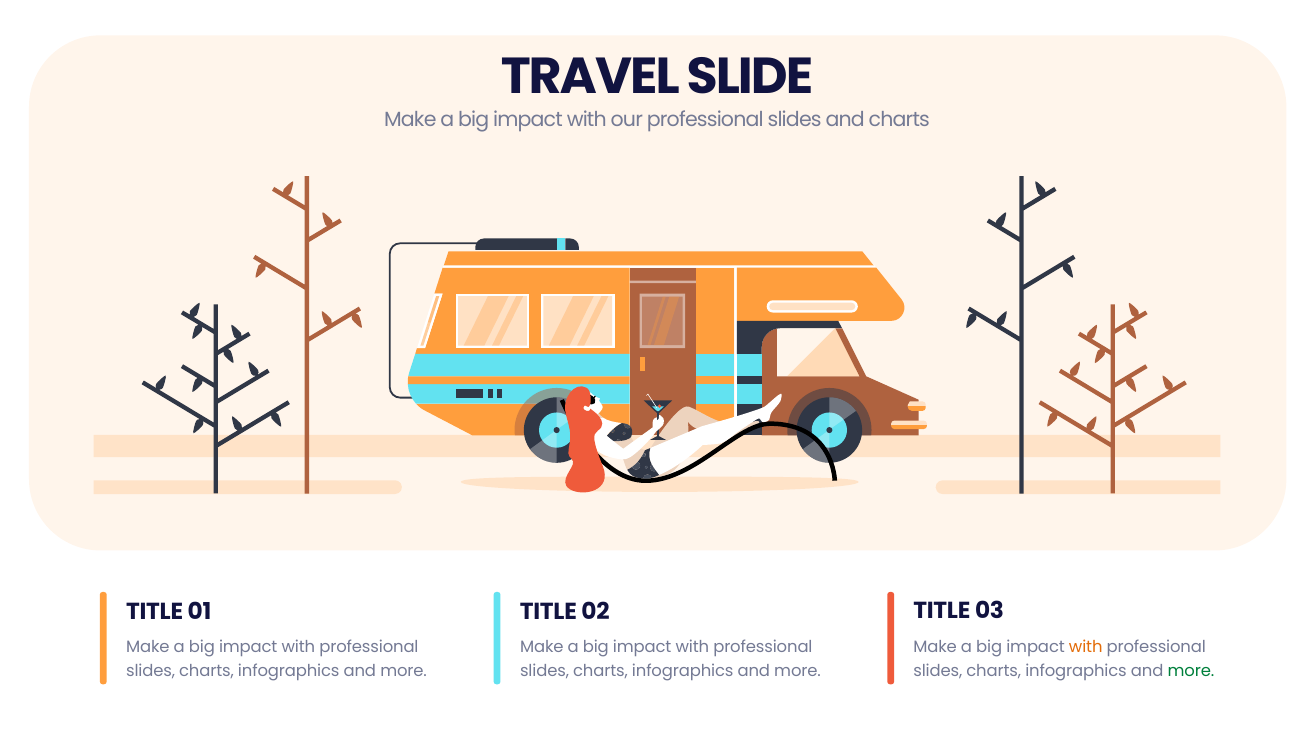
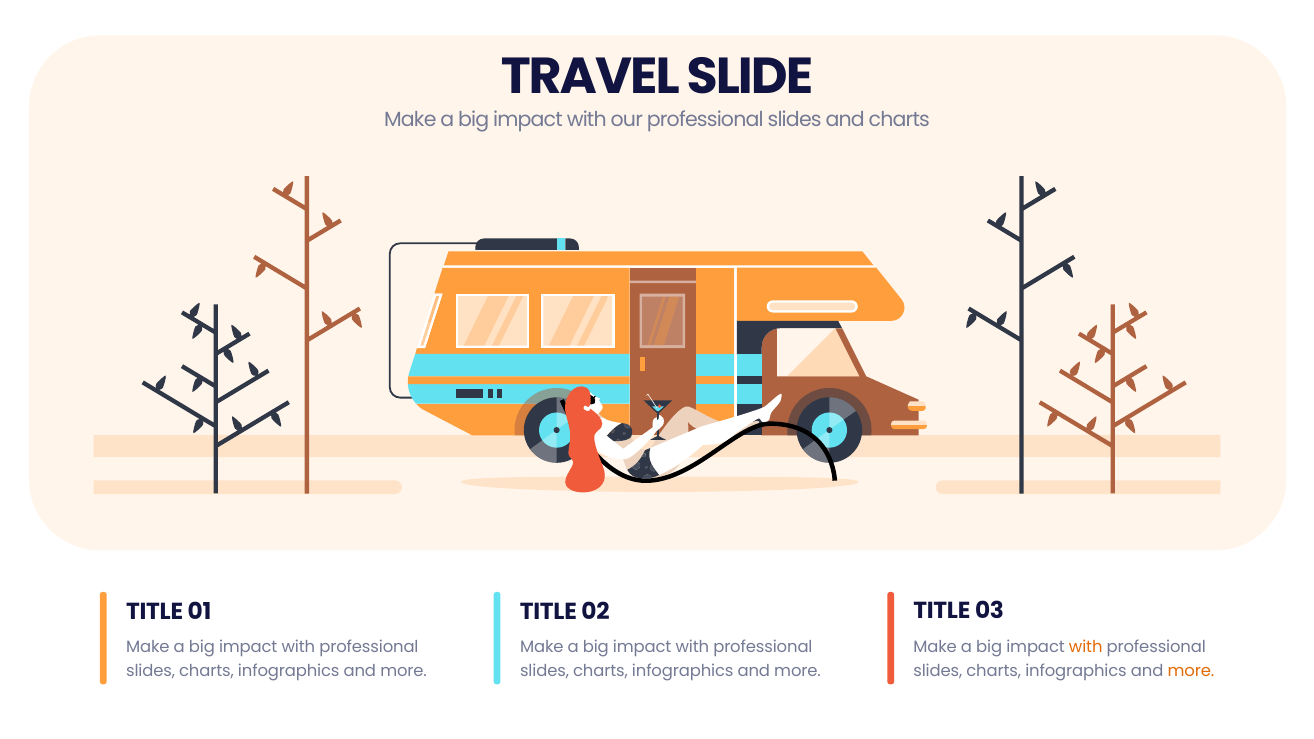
more at (1191, 672) colour: green -> orange
